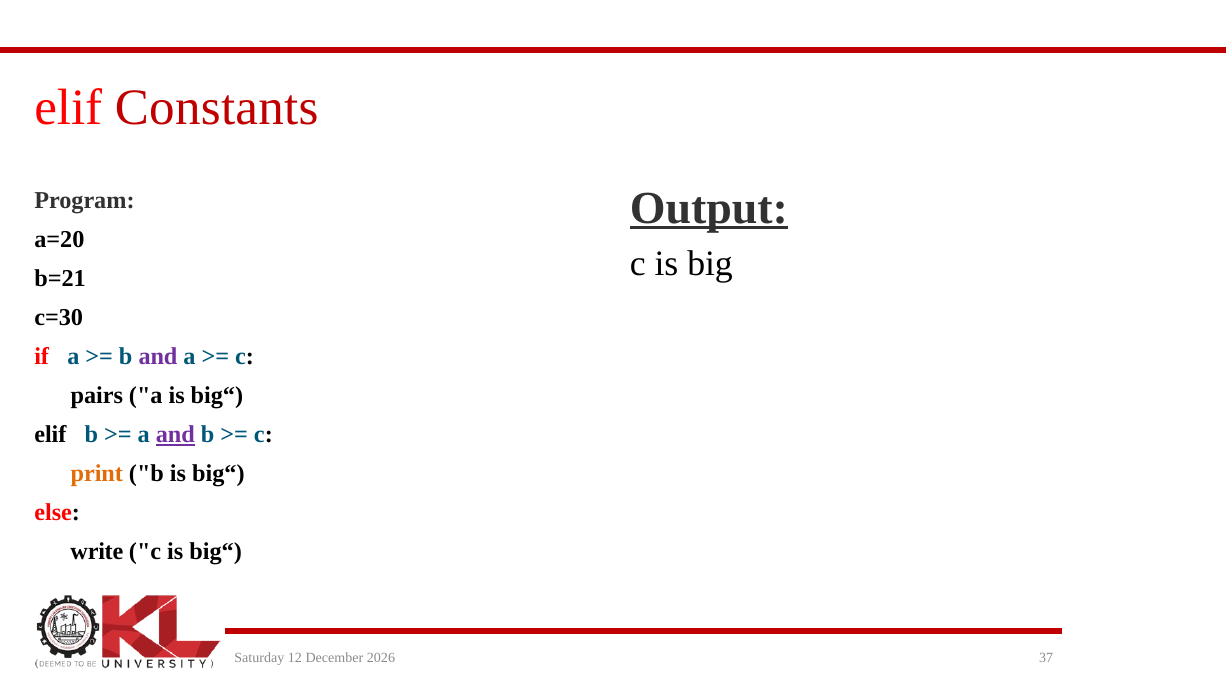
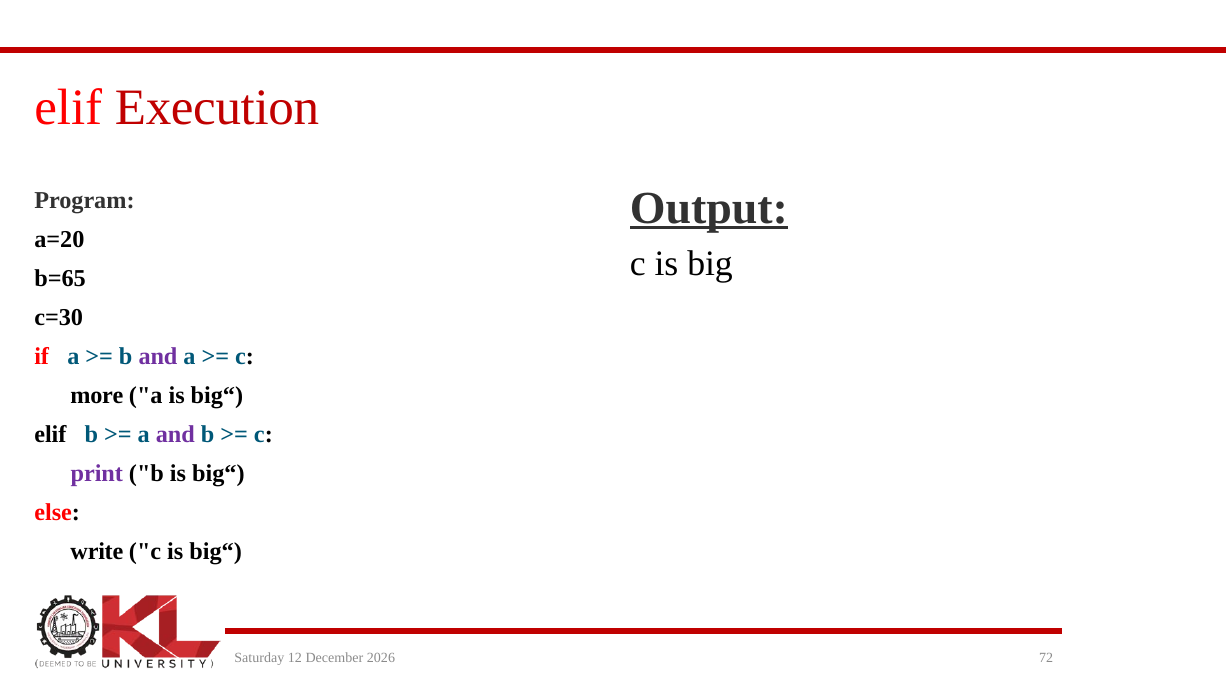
Constants: Constants -> Execution
b=21: b=21 -> b=65
pairs: pairs -> more
and at (175, 435) underline: present -> none
print colour: orange -> purple
37: 37 -> 72
